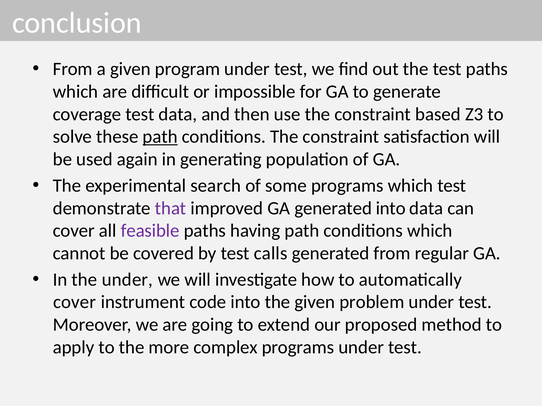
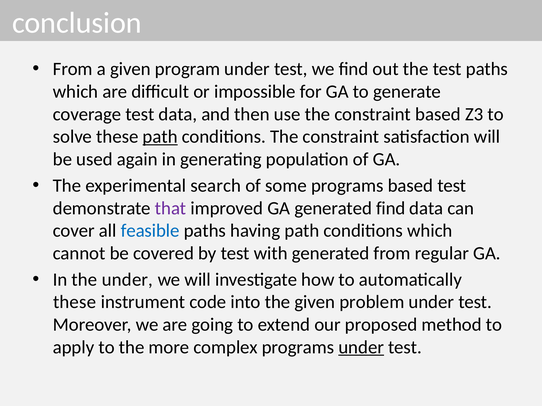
programs which: which -> based
generated into: into -> find
feasible colour: purple -> blue
calls: calls -> with
cover at (75, 302): cover -> these
under at (361, 348) underline: none -> present
